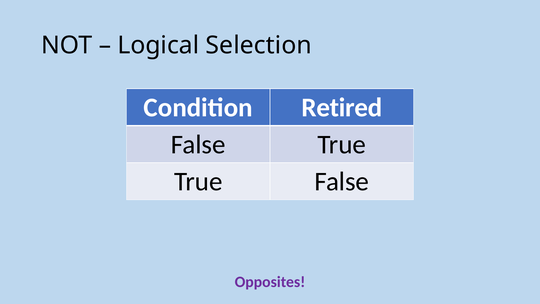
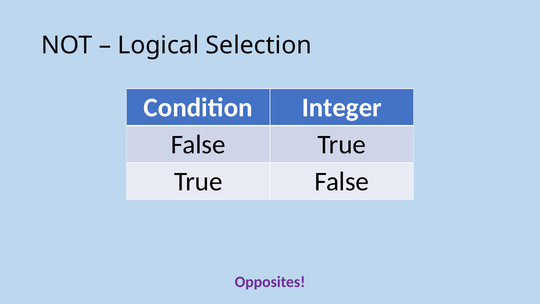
Retired: Retired -> Integer
